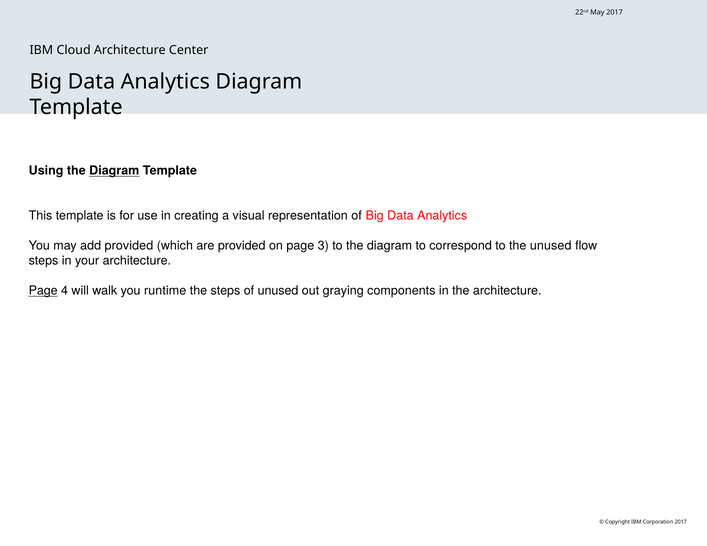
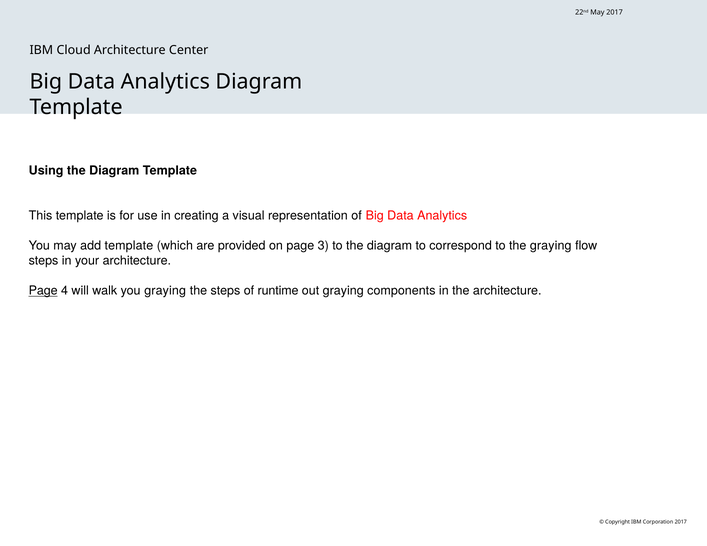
Diagram at (114, 171) underline: present -> none
add provided: provided -> template
the unused: unused -> graying
you runtime: runtime -> graying
of unused: unused -> runtime
